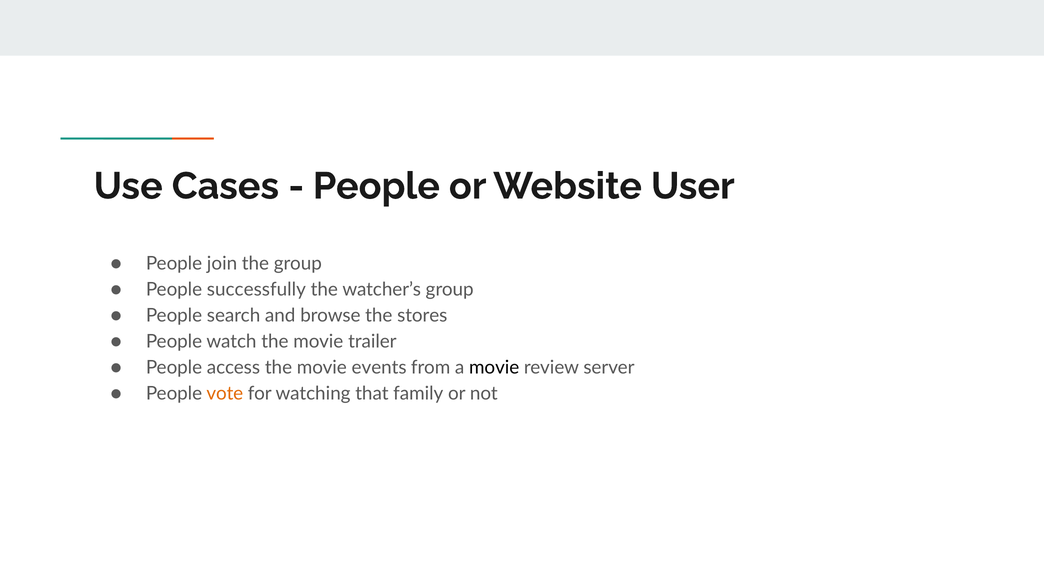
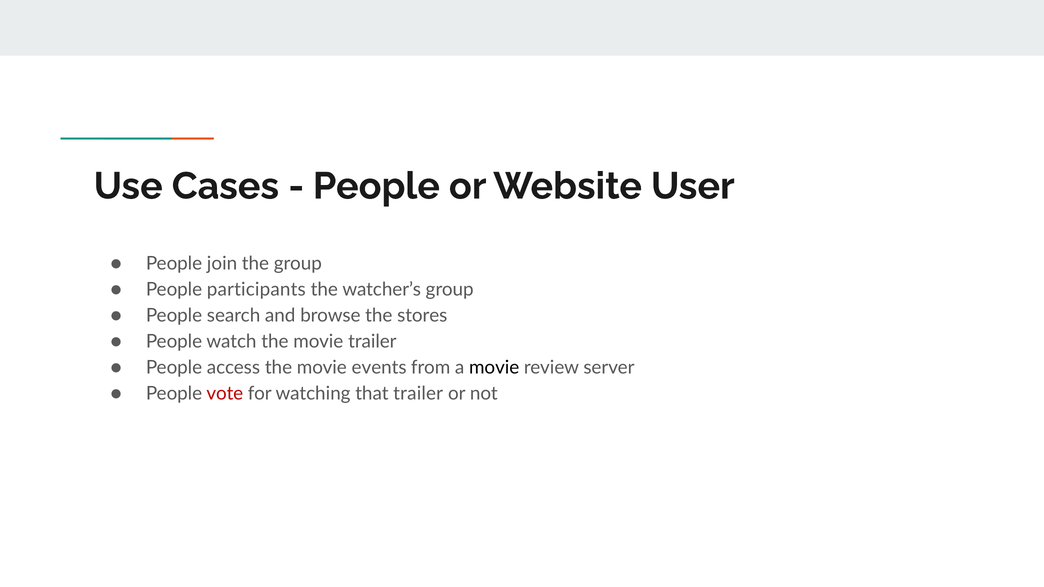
successfully: successfully -> participants
vote colour: orange -> red
that family: family -> trailer
